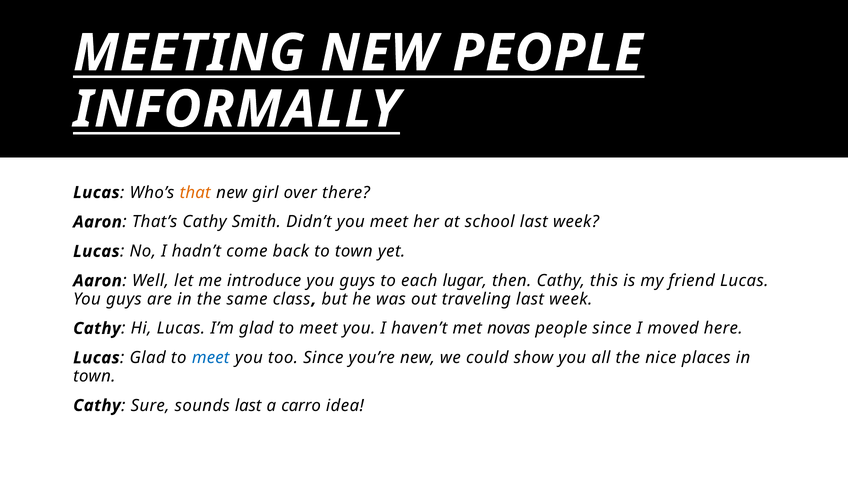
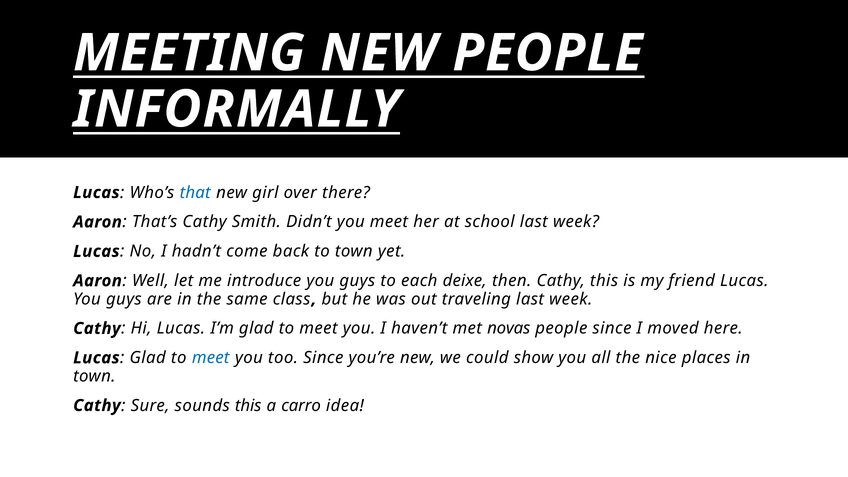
that colour: orange -> blue
lugar: lugar -> deixe
sounds last: last -> this
